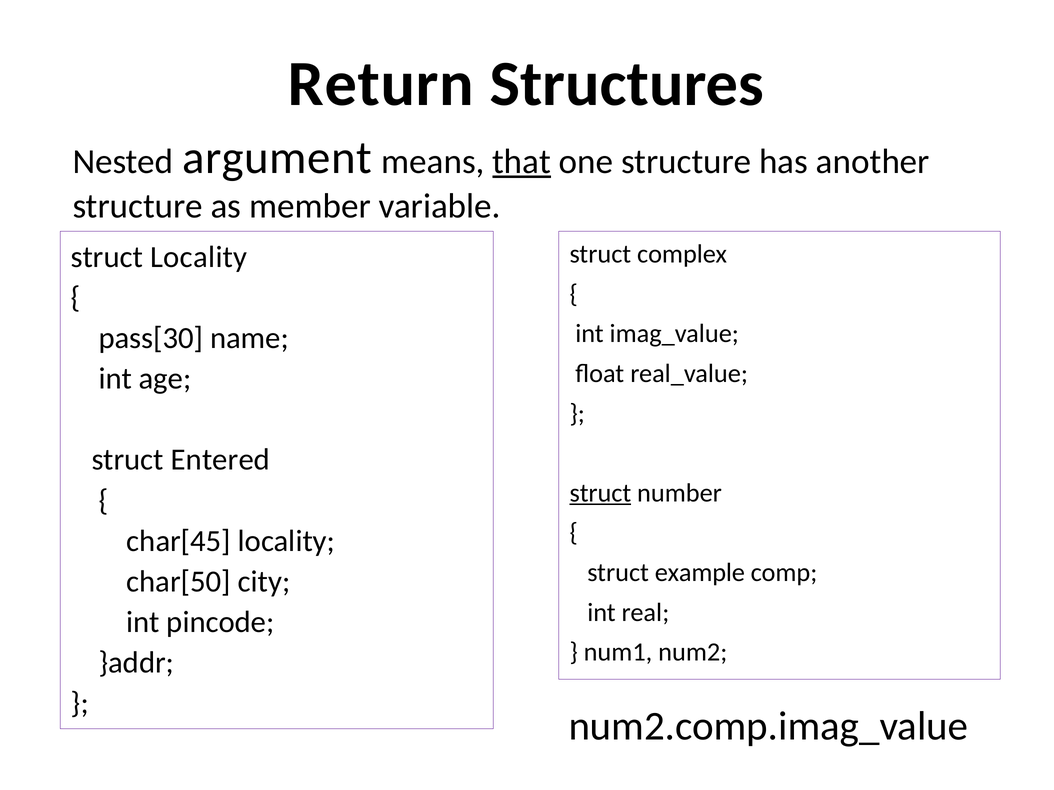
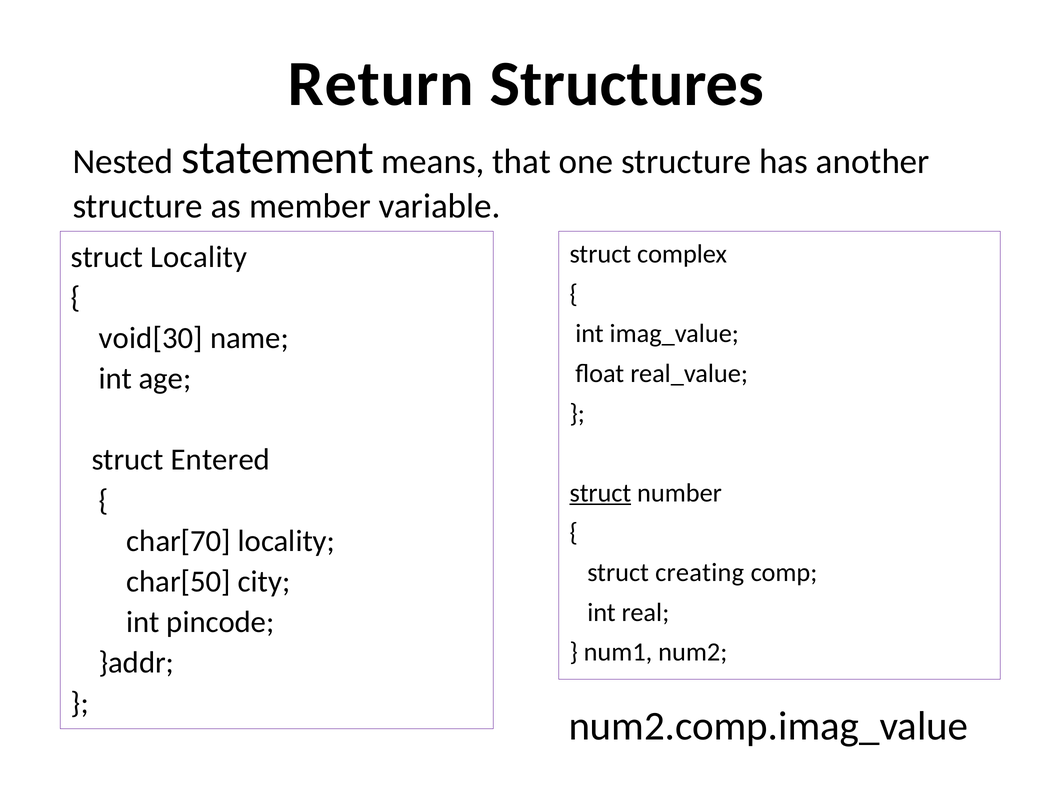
argument: argument -> statement
that underline: present -> none
pass[30: pass[30 -> void[30
char[45: char[45 -> char[70
example: example -> creating
